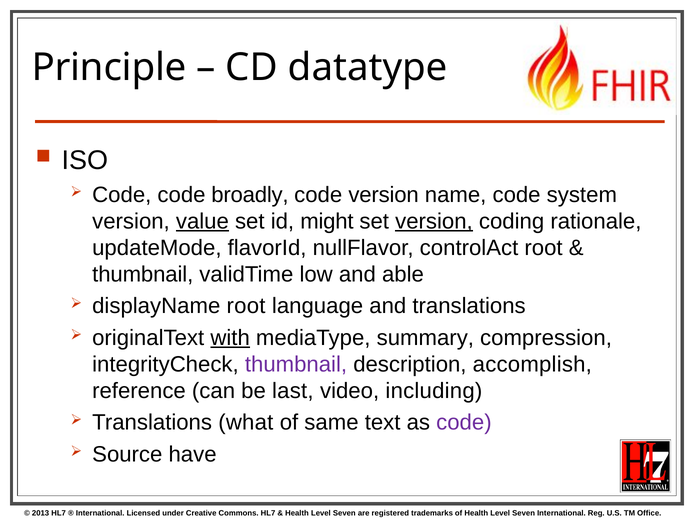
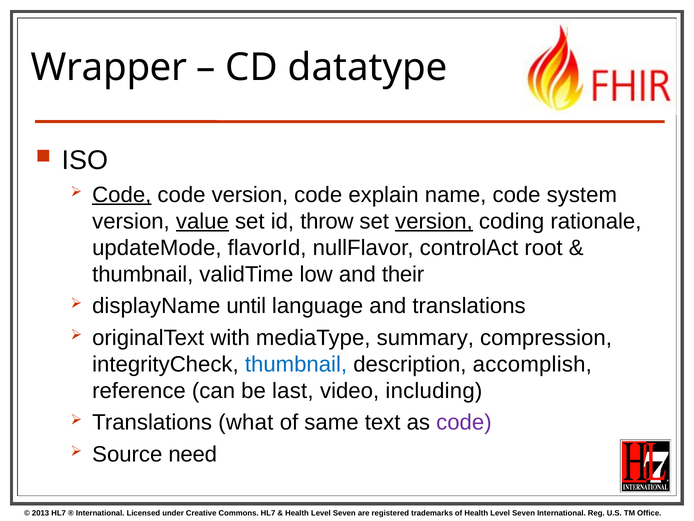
Principle: Principle -> Wrapper
Code at (122, 195) underline: none -> present
code broadly: broadly -> version
code version: version -> explain
might: might -> throw
able: able -> their
displayName root: root -> until
with underline: present -> none
thumbnail at (296, 364) colour: purple -> blue
have: have -> need
